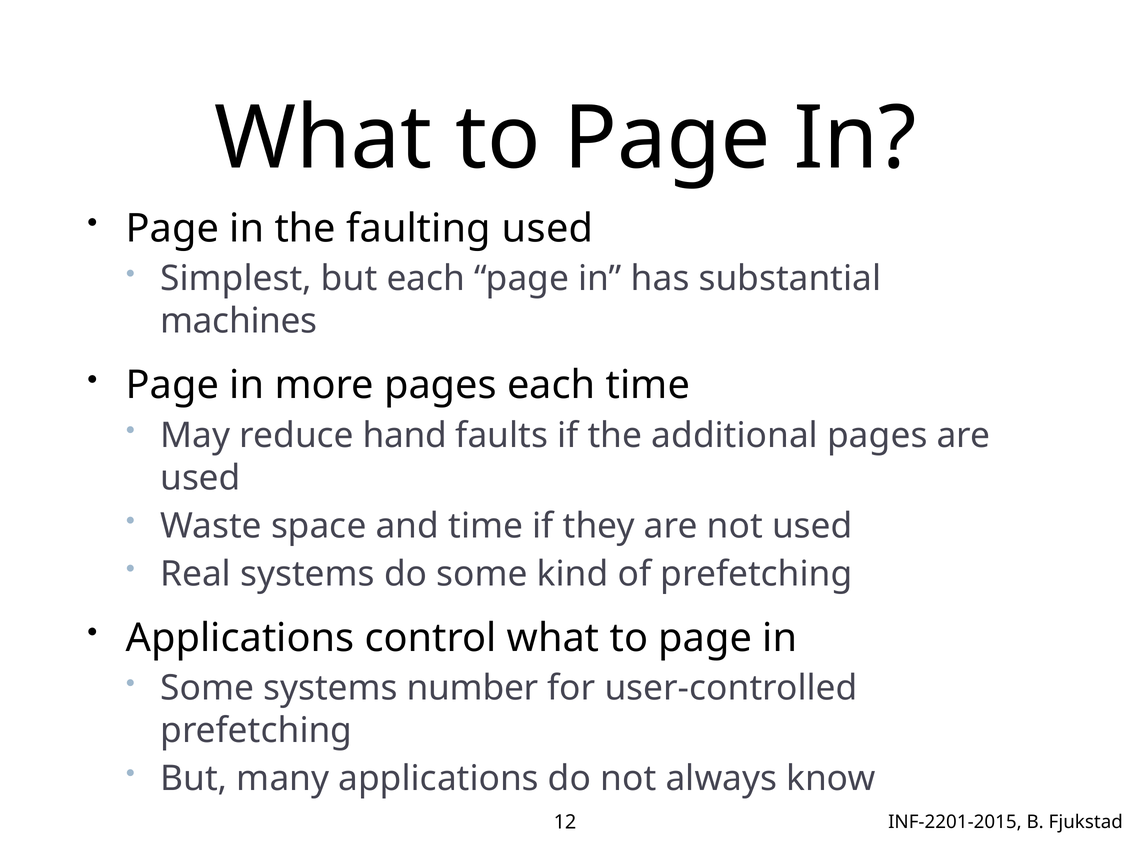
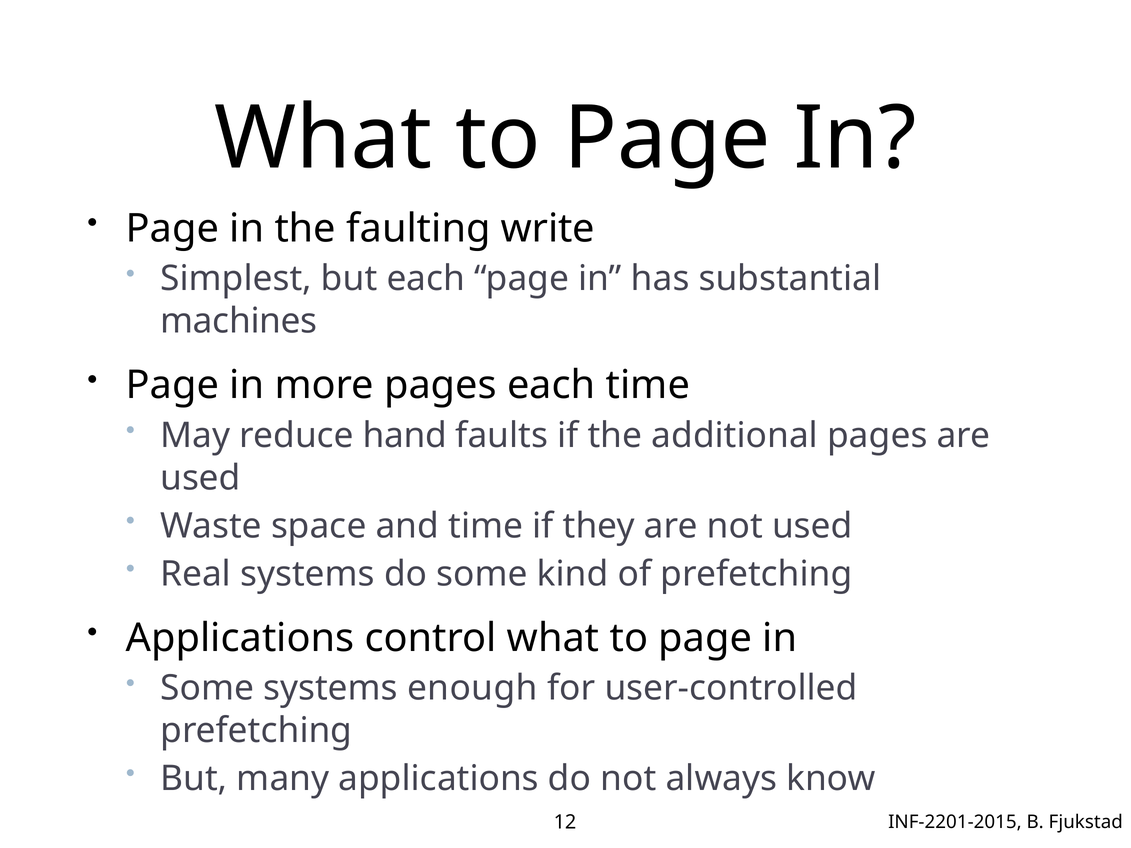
faulting used: used -> write
number: number -> enough
